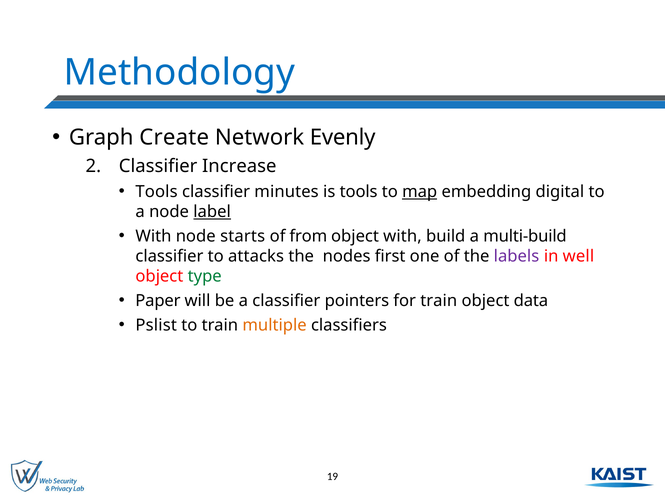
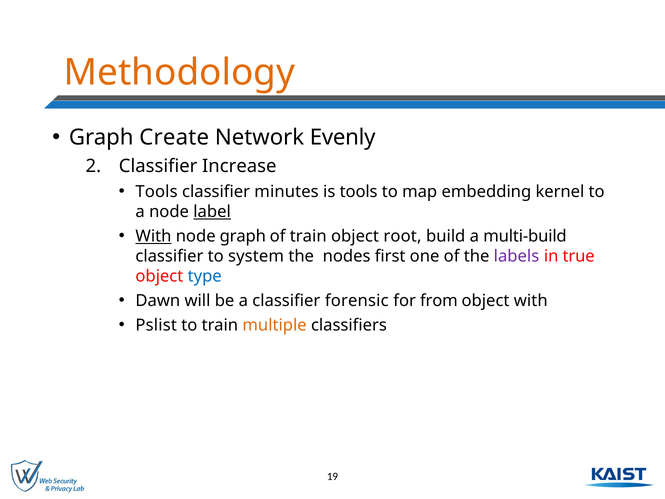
Methodology colour: blue -> orange
map underline: present -> none
digital: digital -> kernel
With at (153, 236) underline: none -> present
node starts: starts -> graph
of from: from -> train
object with: with -> root
attacks: attacks -> system
well: well -> true
type colour: green -> blue
Paper: Paper -> Dawn
pointers: pointers -> forensic
for train: train -> from
object data: data -> with
